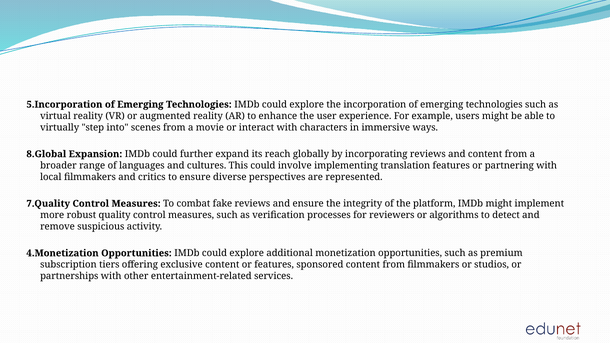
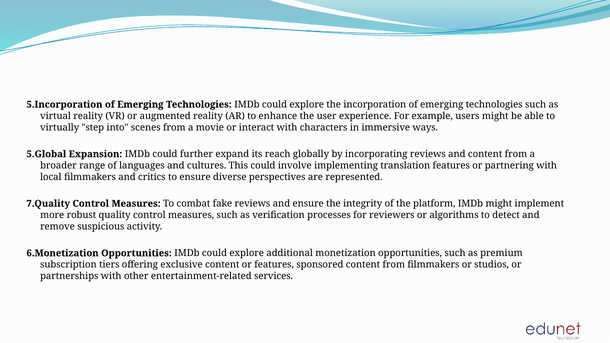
8.Global: 8.Global -> 5.Global
4.Monetization: 4.Monetization -> 6.Monetization
